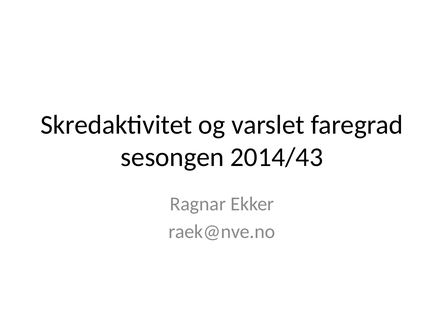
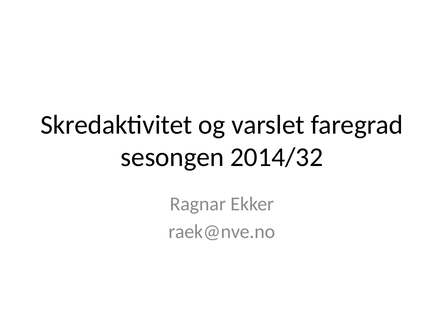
2014/43: 2014/43 -> 2014/32
